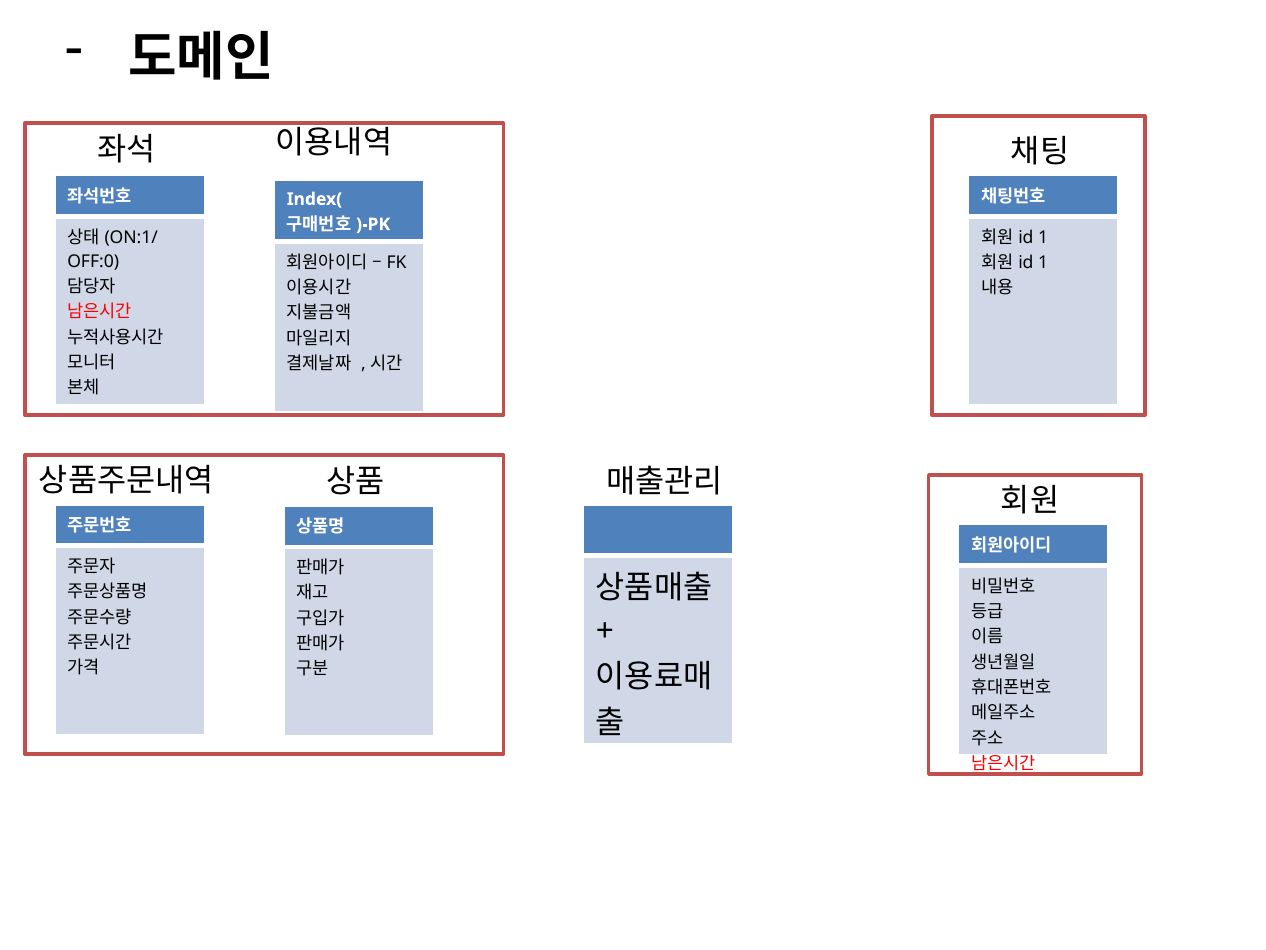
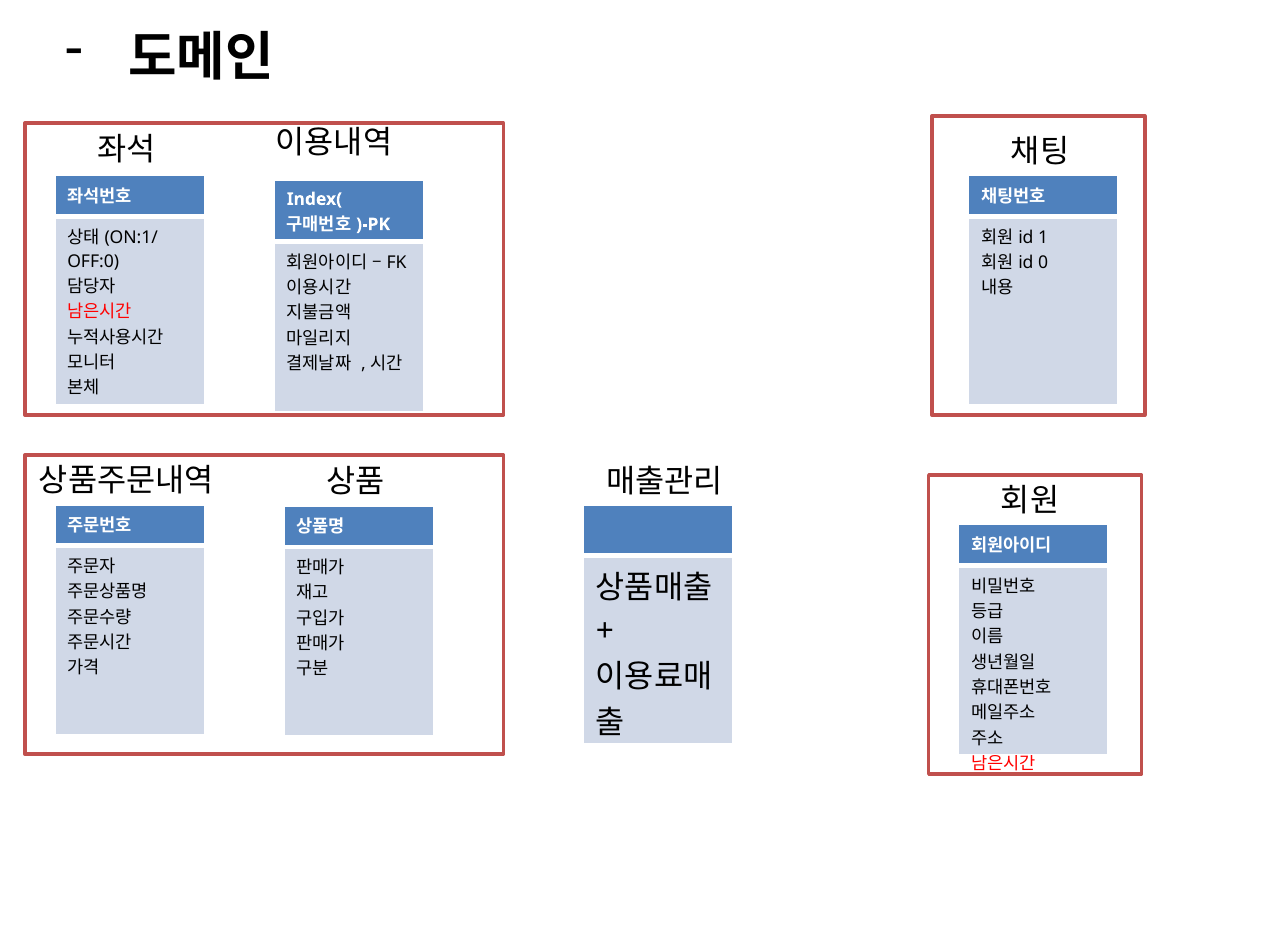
1 at (1043, 263): 1 -> 0
